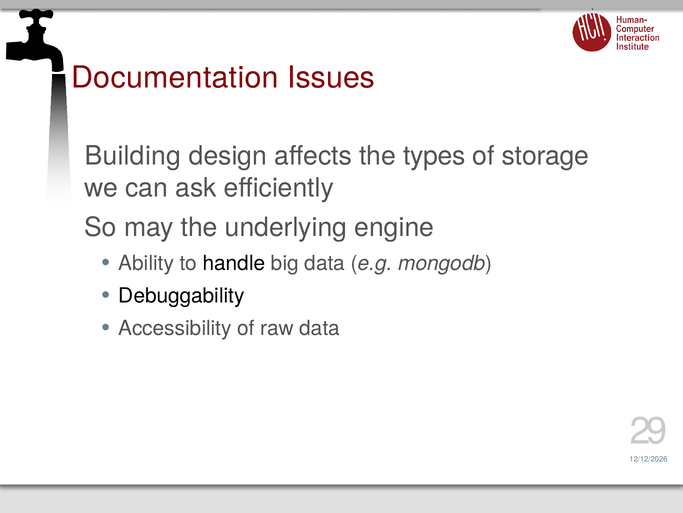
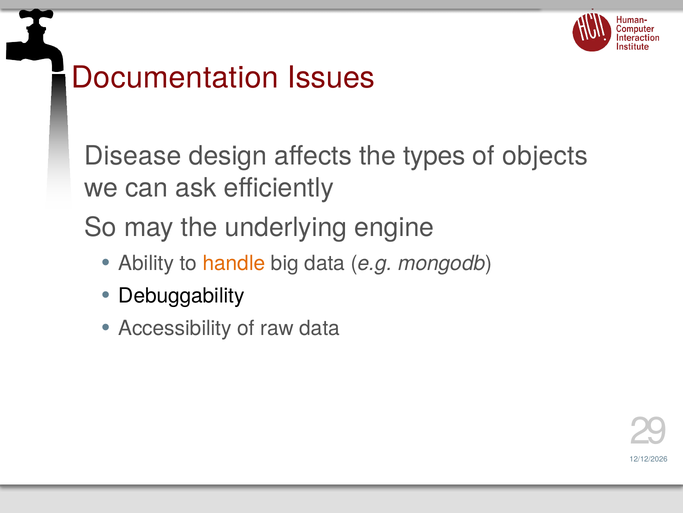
Building: Building -> Disease
storage: storage -> objects
handle colour: black -> orange
